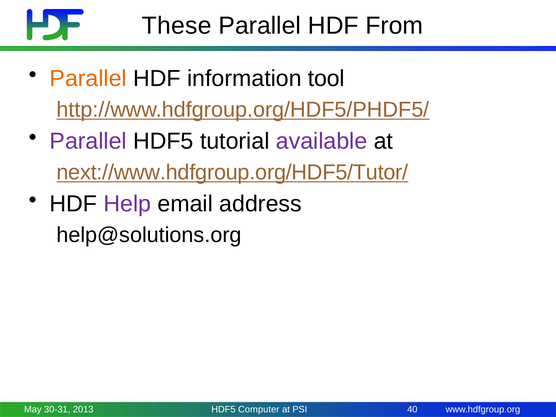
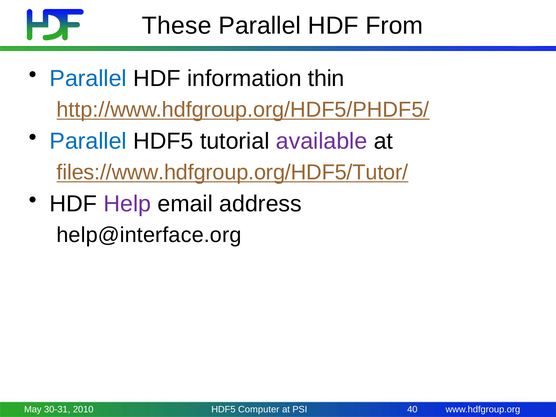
Parallel at (88, 79) colour: orange -> blue
tool: tool -> thin
Parallel at (88, 141) colour: purple -> blue
next://www.hdfgroup.org/HDF5/Tutor/: next://www.hdfgroup.org/HDF5/Tutor/ -> files://www.hdfgroup.org/HDF5/Tutor/
help@solutions.org: help@solutions.org -> help@interface.org
2013: 2013 -> 2010
